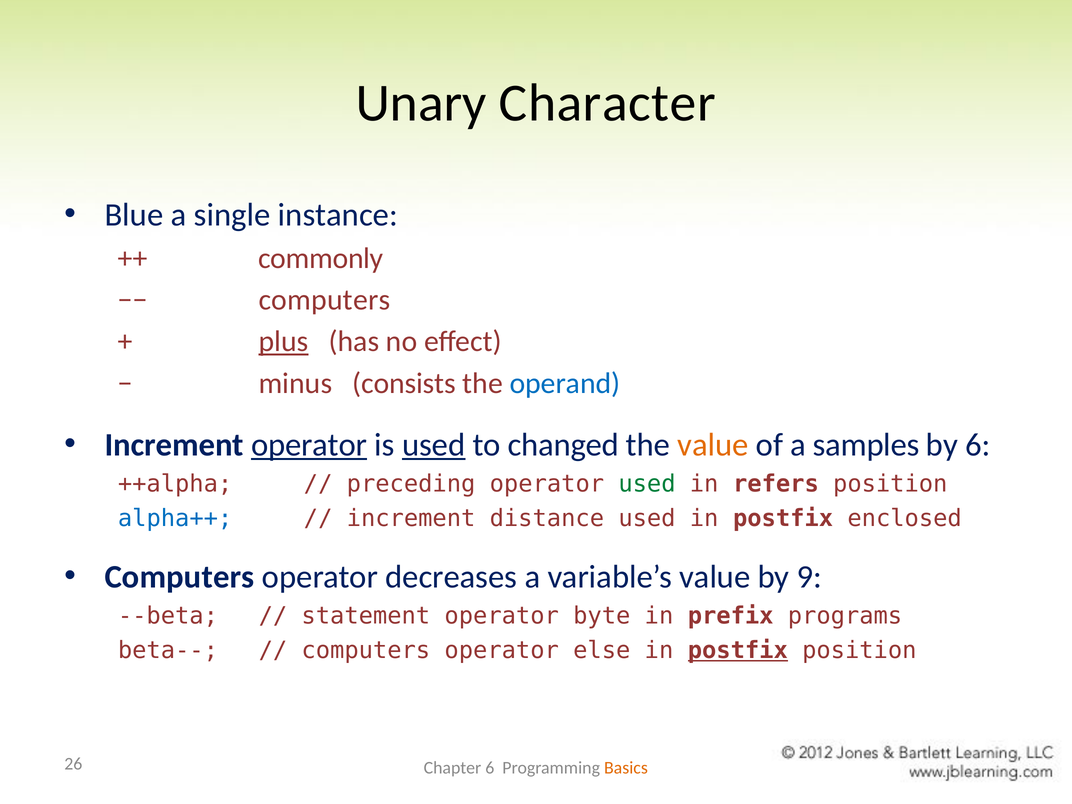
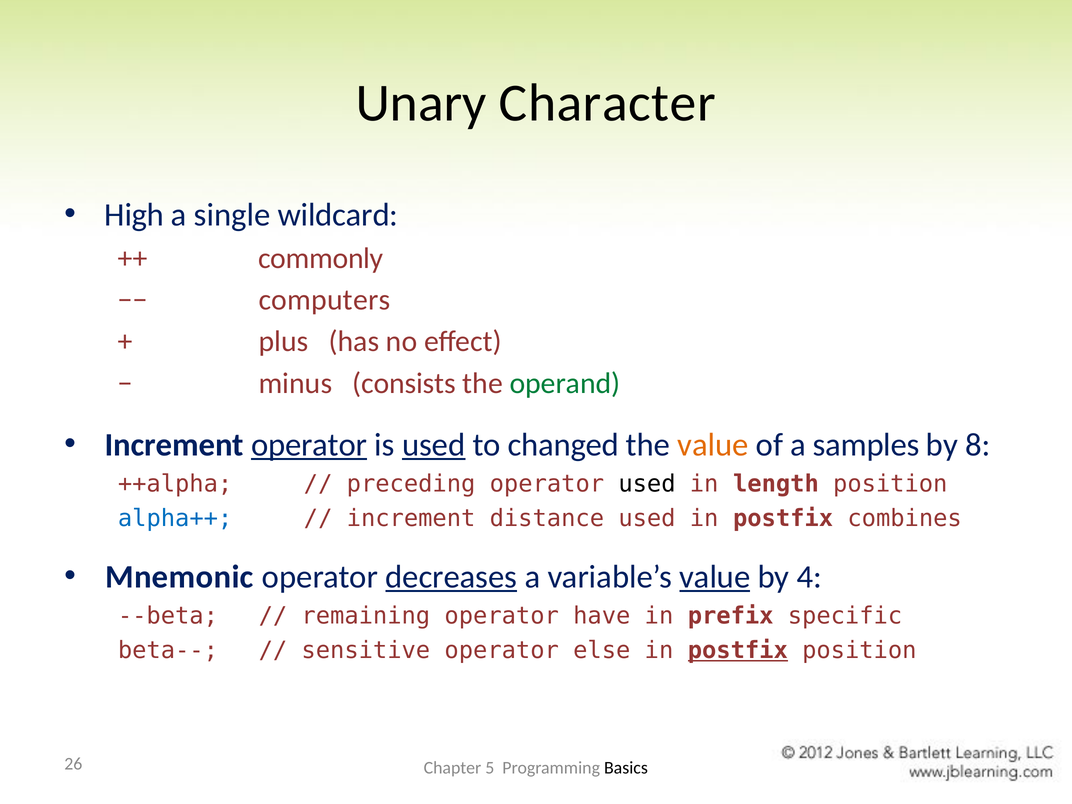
Blue: Blue -> High
instance: instance -> wildcard
plus underline: present -> none
operand colour: blue -> green
by 6: 6 -> 8
used at (647, 484) colour: green -> black
refers: refers -> length
enclosed: enclosed -> combines
Computers at (179, 577): Computers -> Mnemonic
decreases underline: none -> present
value at (715, 577) underline: none -> present
9: 9 -> 4
statement: statement -> remaining
byte: byte -> have
programs: programs -> specific
computers at (366, 651): computers -> sensitive
Chapter 6: 6 -> 5
Basics colour: orange -> black
